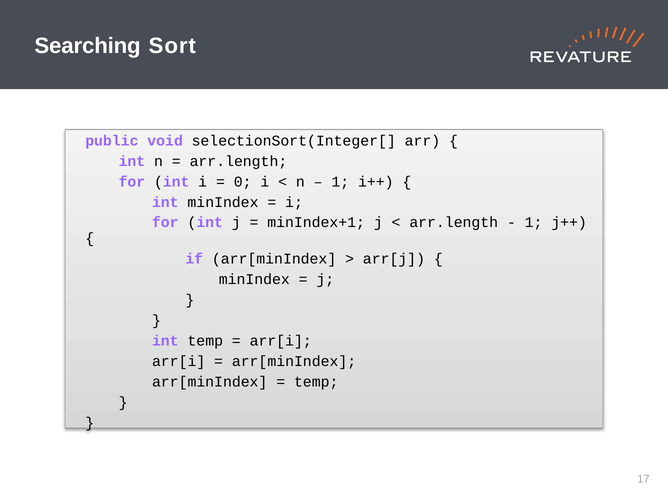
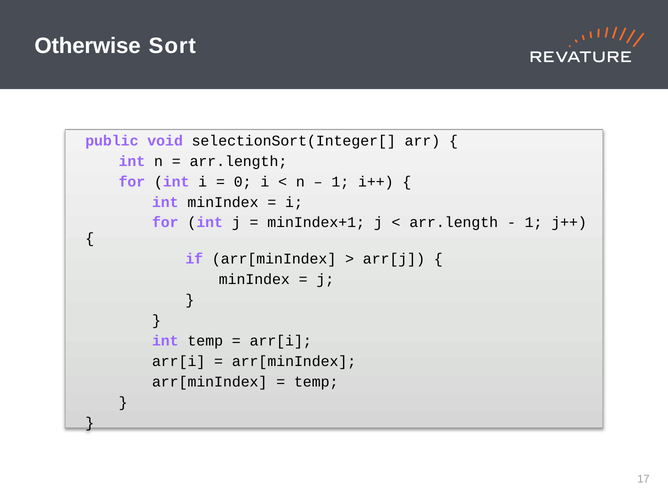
Searching: Searching -> Otherwise
